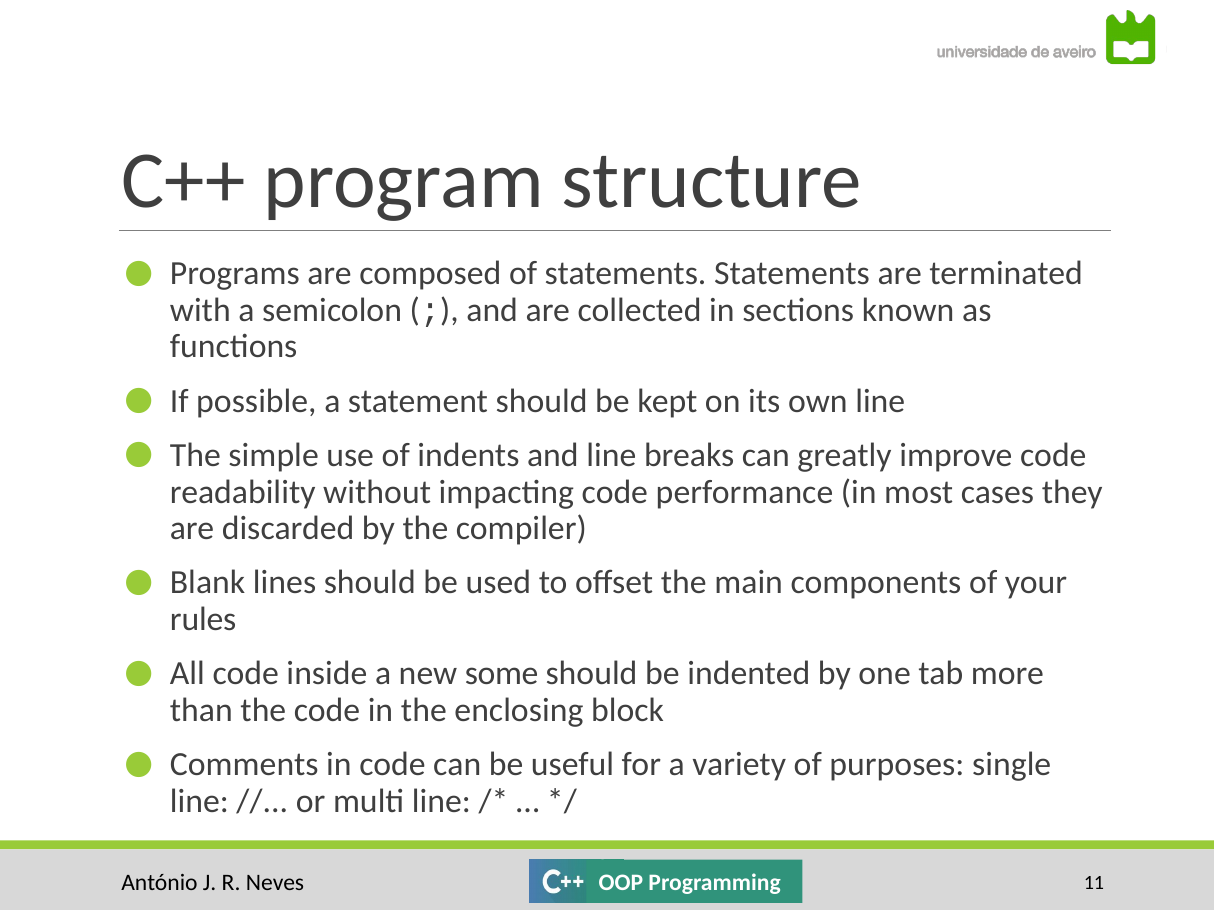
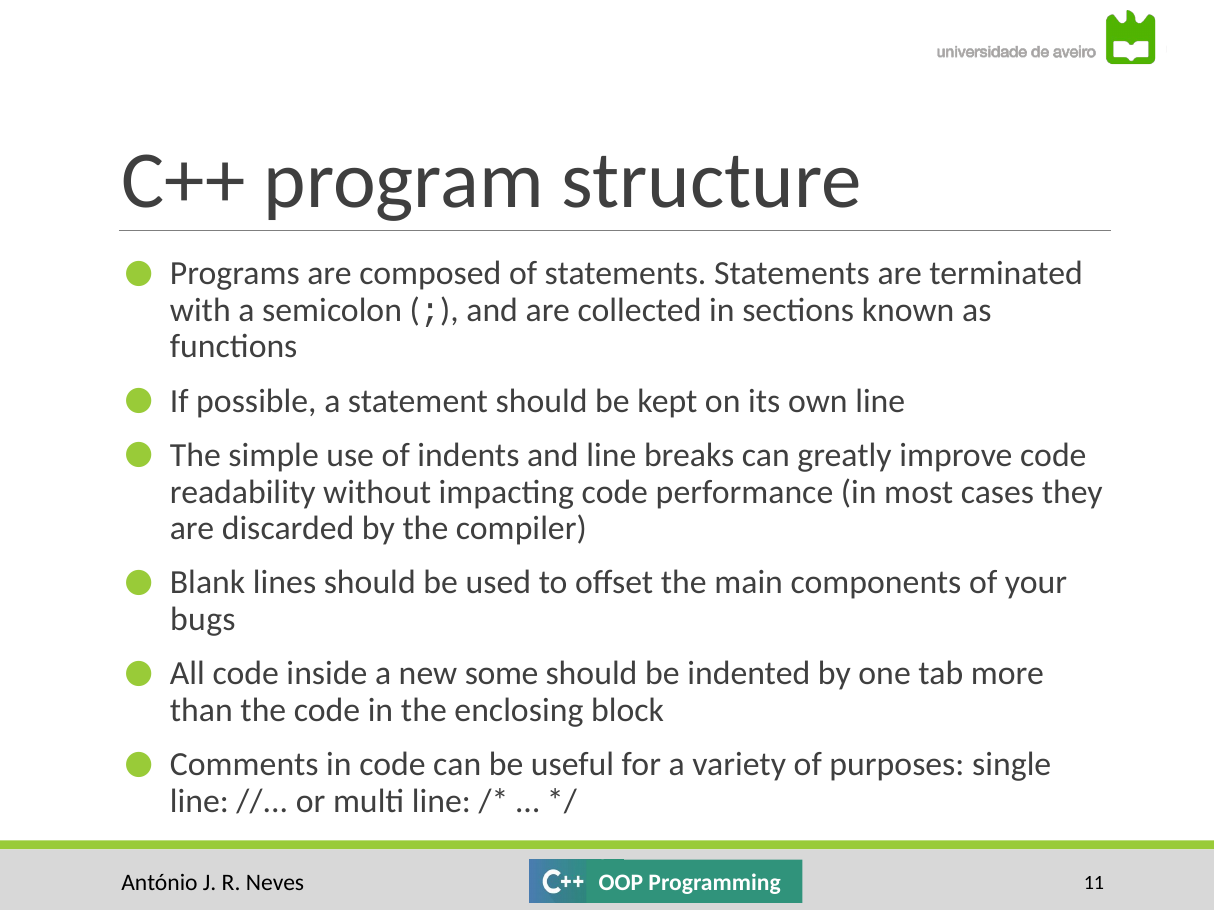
rules: rules -> bugs
